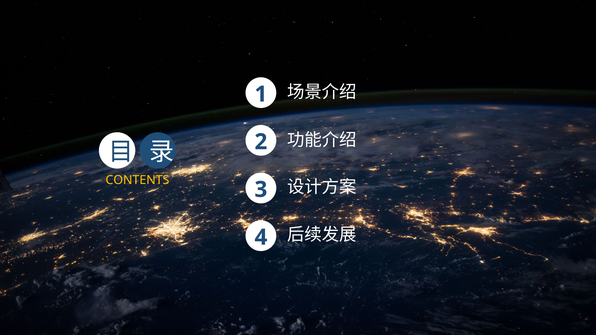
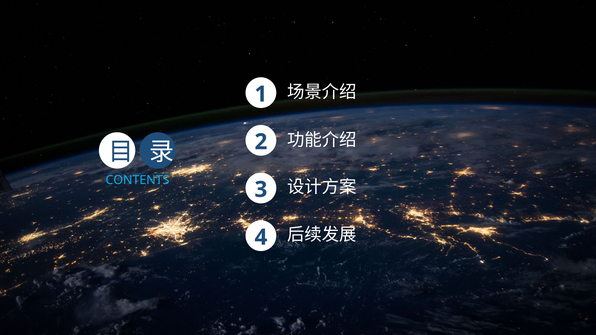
CONTENTS colour: yellow -> light blue
